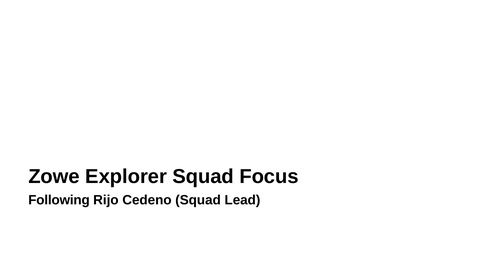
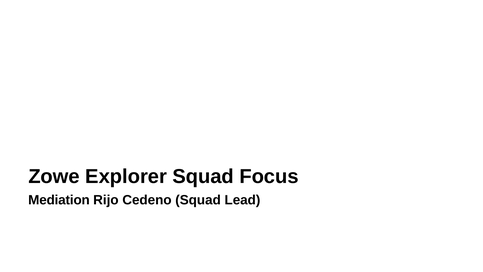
Following: Following -> Mediation
